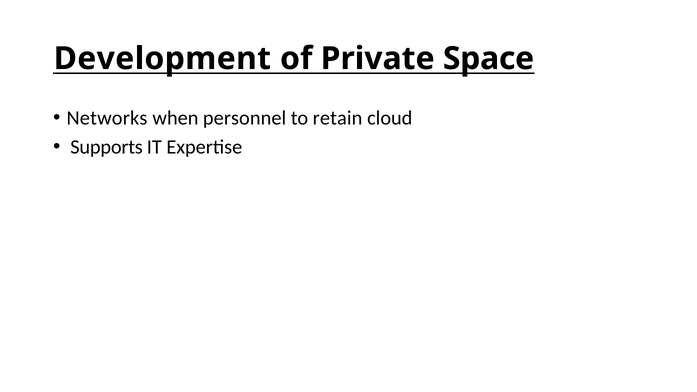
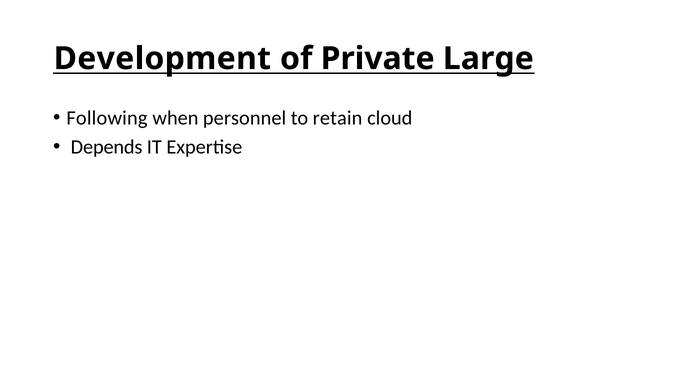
Space: Space -> Large
Networks: Networks -> Following
Supports: Supports -> Depends
